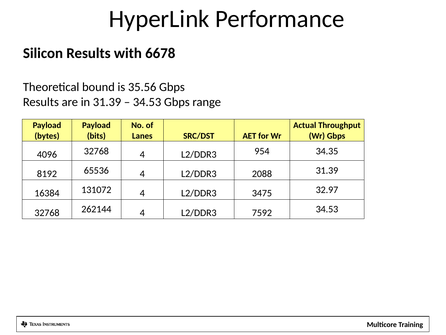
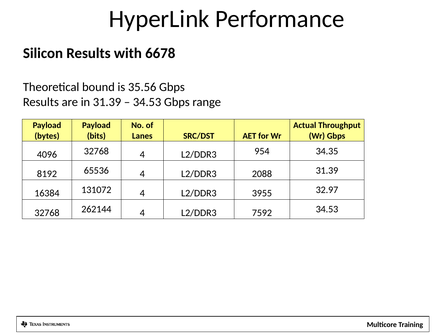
3475: 3475 -> 3955
